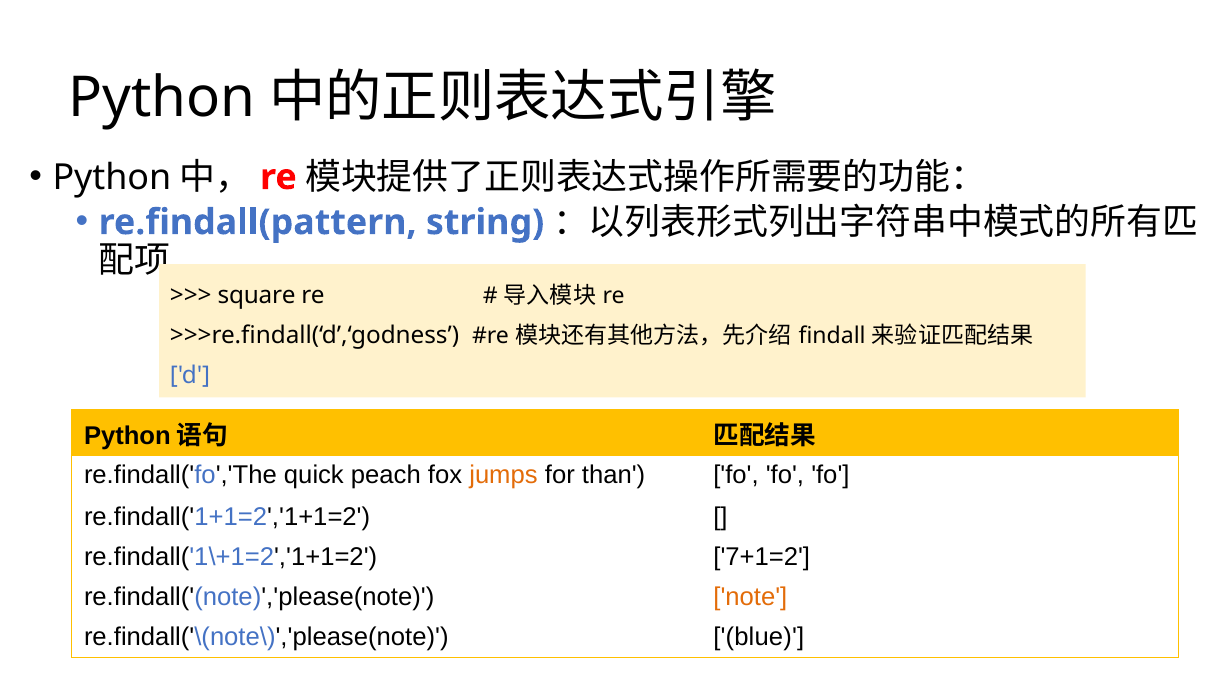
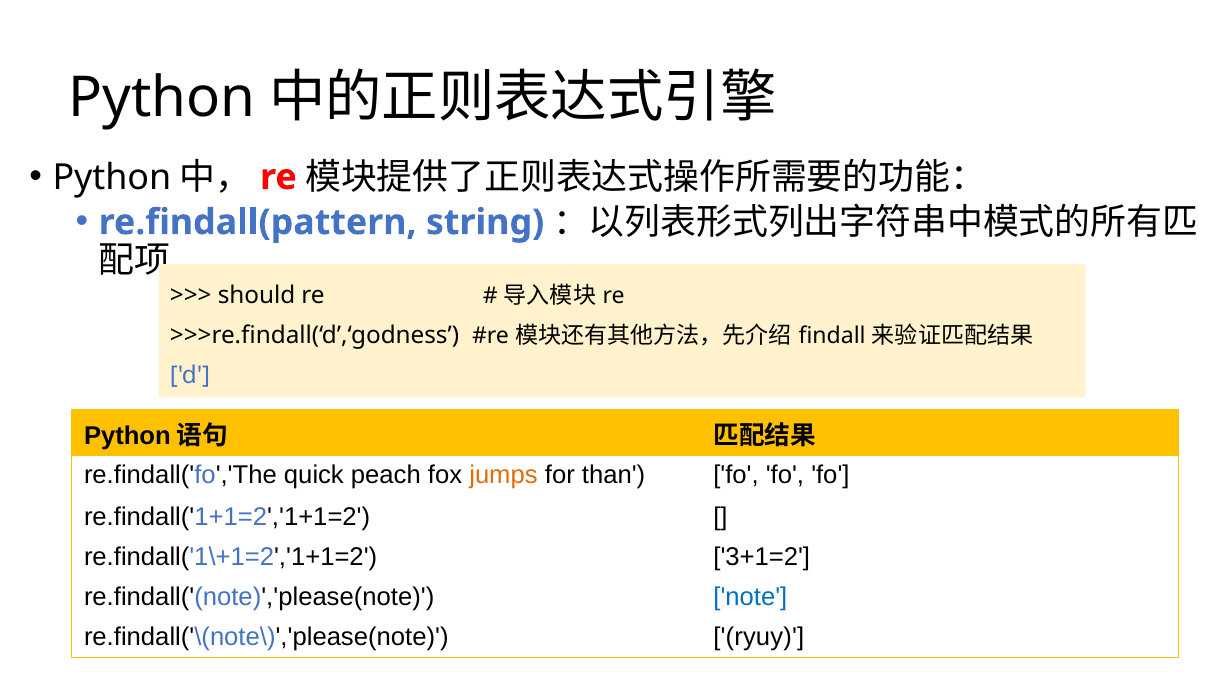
square: square -> should
7+1=2: 7+1=2 -> 3+1=2
note colour: orange -> blue
blue: blue -> ryuy
